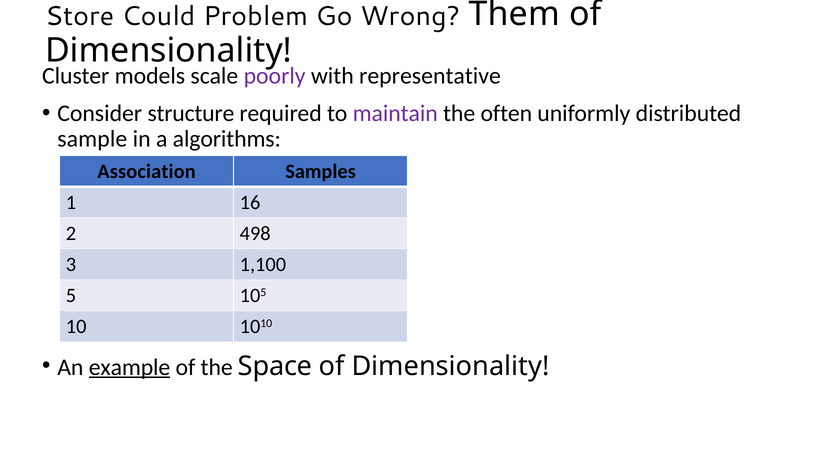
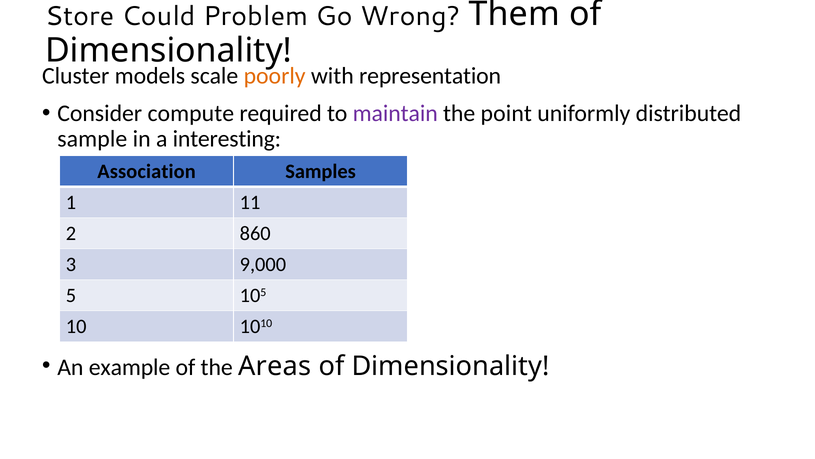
poorly colour: purple -> orange
representative: representative -> representation
structure: structure -> compute
often: often -> point
algorithms: algorithms -> interesting
16: 16 -> 11
498: 498 -> 860
1,100: 1,100 -> 9,000
example underline: present -> none
Space: Space -> Areas
